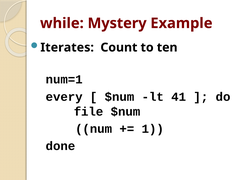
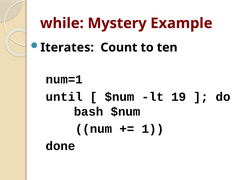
every: every -> until
41: 41 -> 19
file: file -> bash
